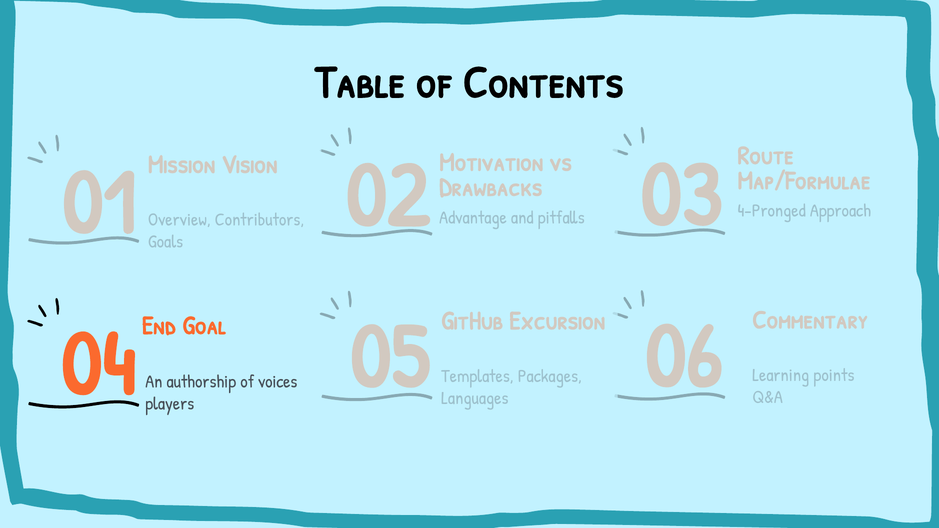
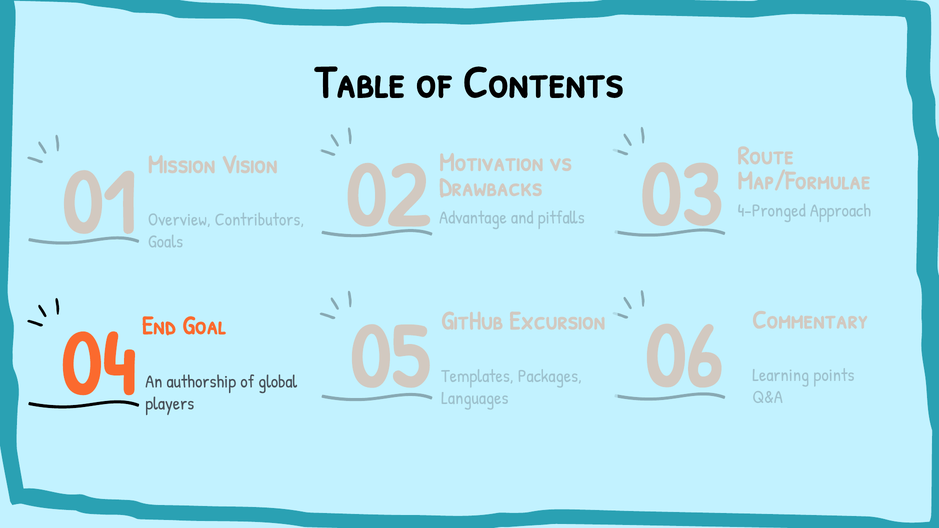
voices: voices -> global
